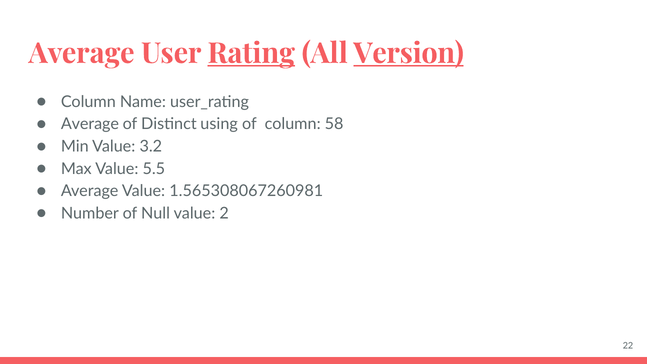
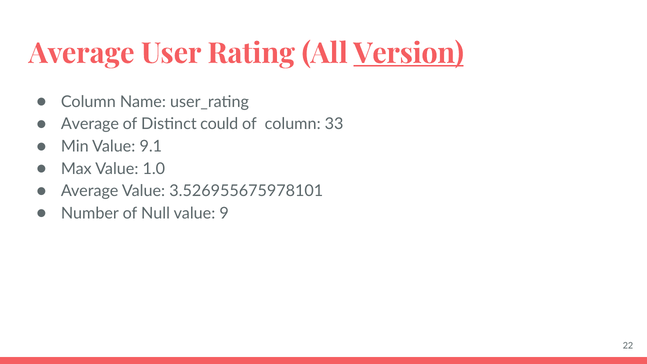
Rating underline: present -> none
using: using -> could
58: 58 -> 33
3.2: 3.2 -> 9.1
5.5: 5.5 -> 1.0
1.565308067260981: 1.565308067260981 -> 3.526955675978101
2: 2 -> 9
